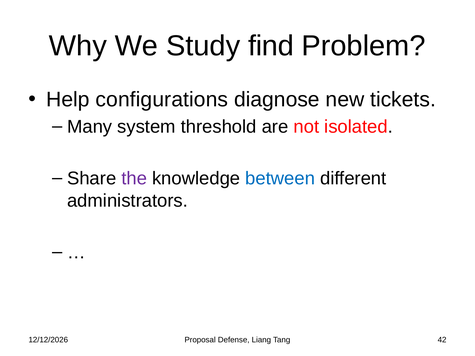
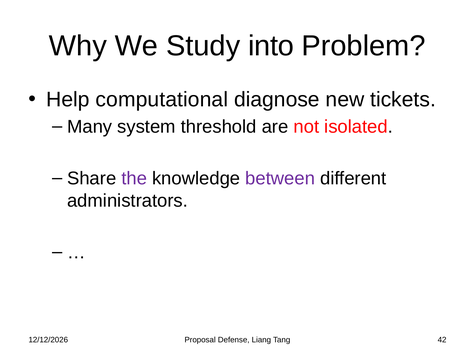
find: find -> into
configurations: configurations -> computational
between colour: blue -> purple
